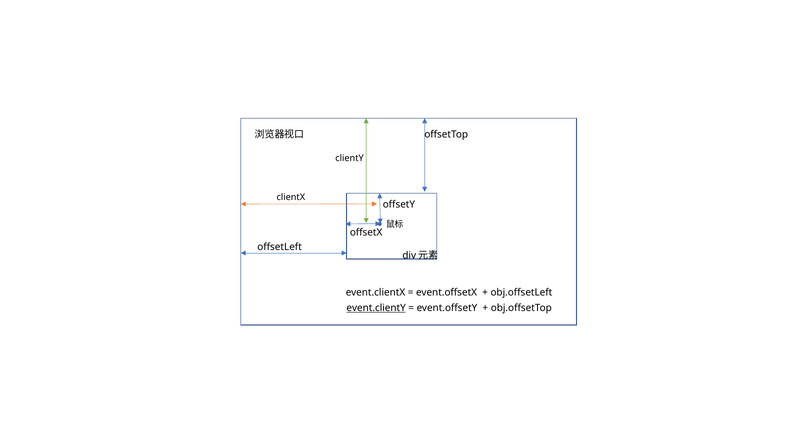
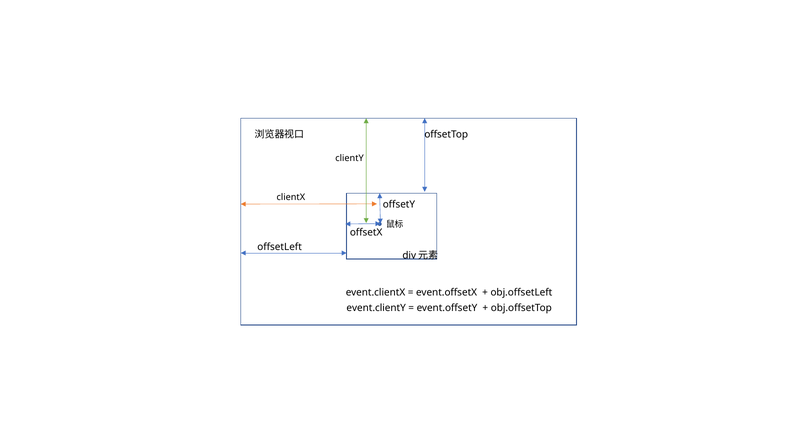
event.clientY underline: present -> none
